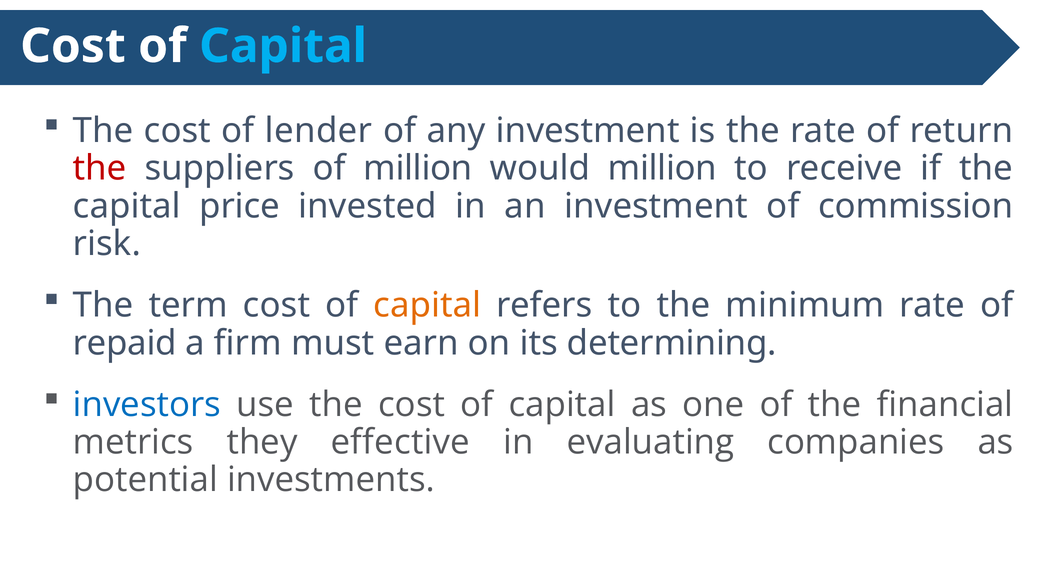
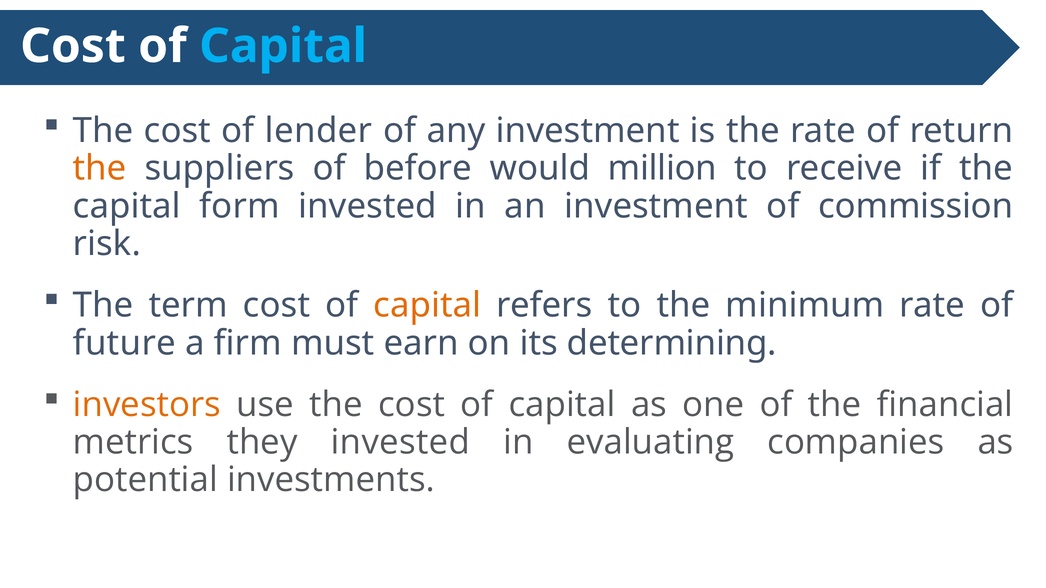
the at (100, 169) colour: red -> orange
of million: million -> before
price: price -> form
repaid: repaid -> future
investors colour: blue -> orange
they effective: effective -> invested
